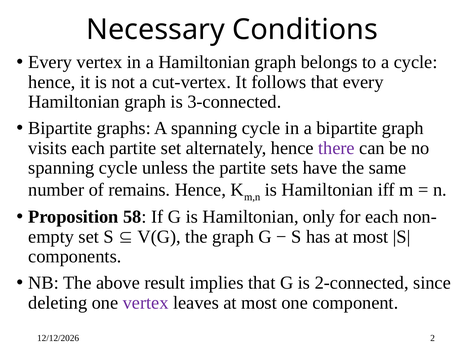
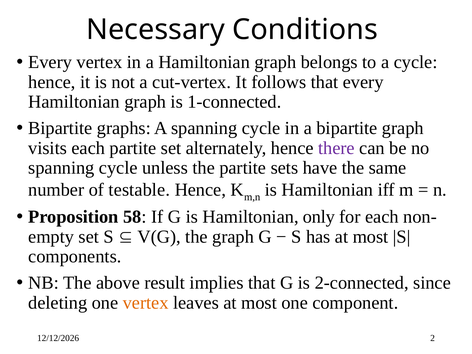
3-connected: 3-connected -> 1-connected
remains: remains -> testable
vertex at (146, 303) colour: purple -> orange
